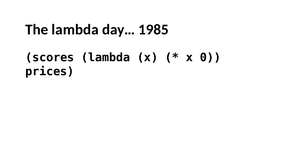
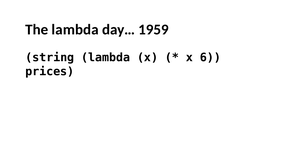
1985: 1985 -> 1959
scores: scores -> string
0: 0 -> 6
